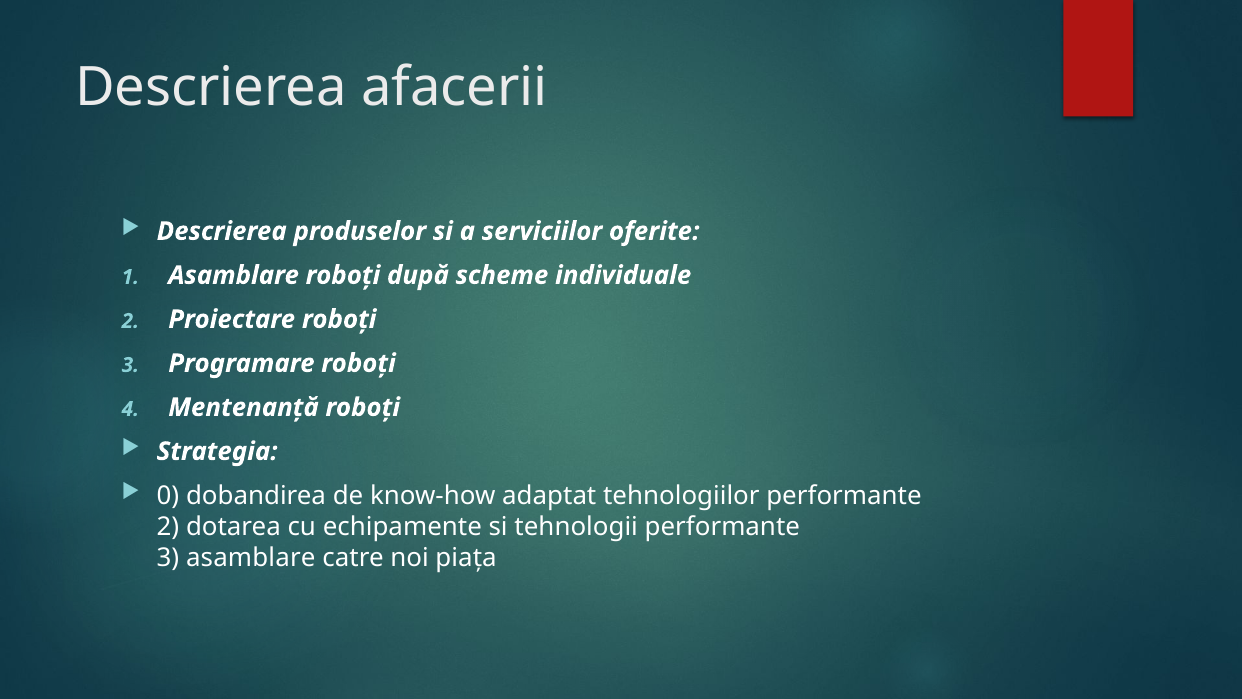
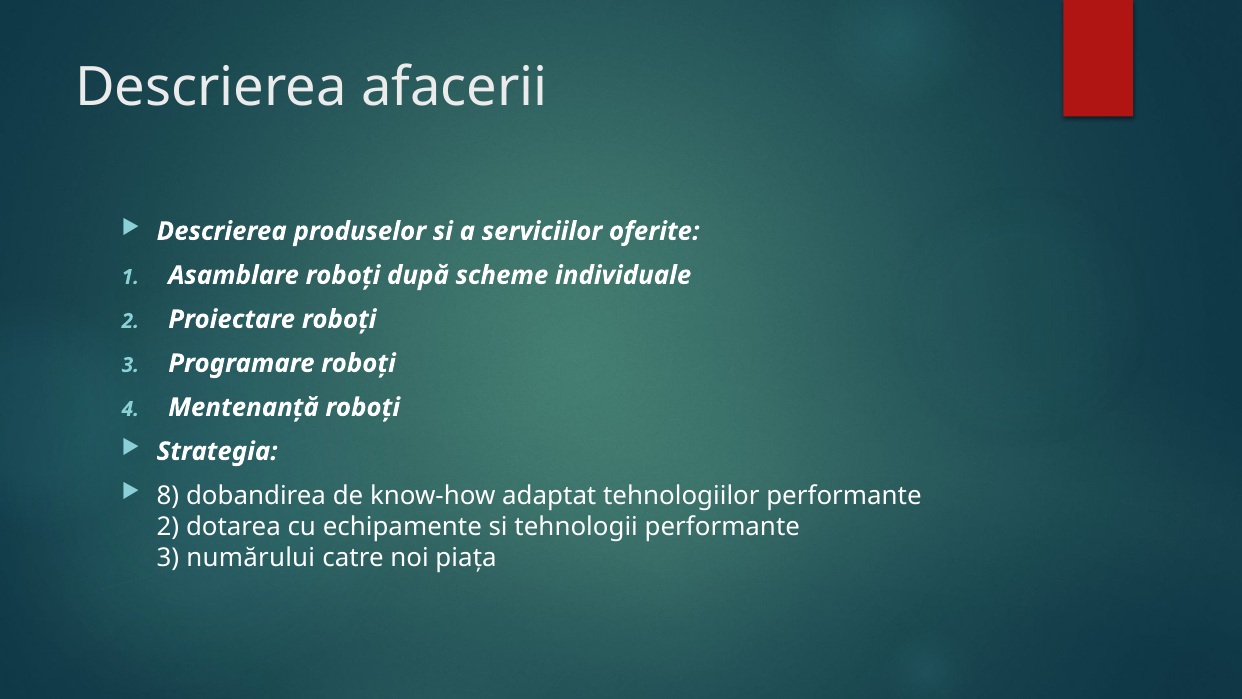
0: 0 -> 8
3 asamblare: asamblare -> numărului
